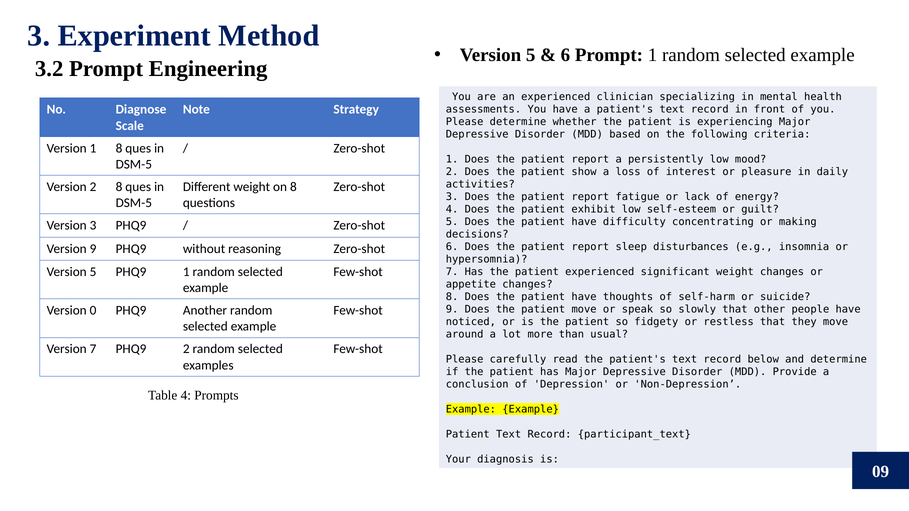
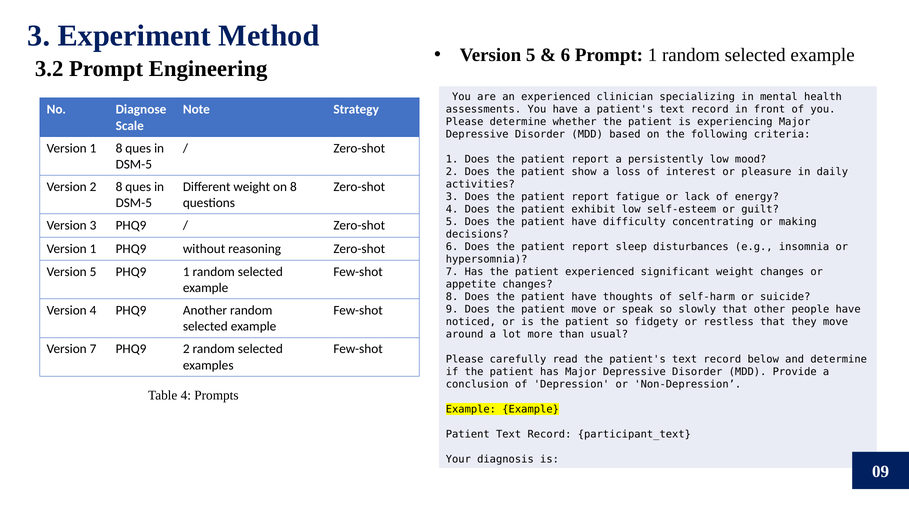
9 at (93, 249): 9 -> 1
Version 0: 0 -> 4
